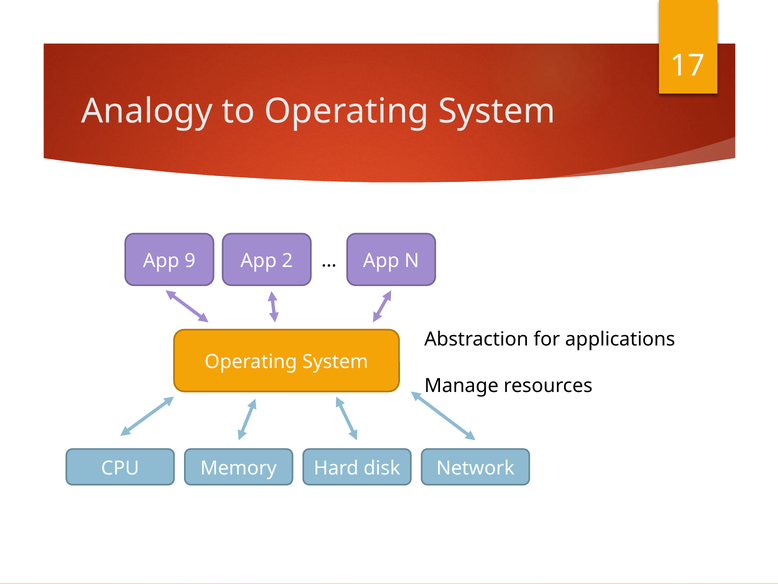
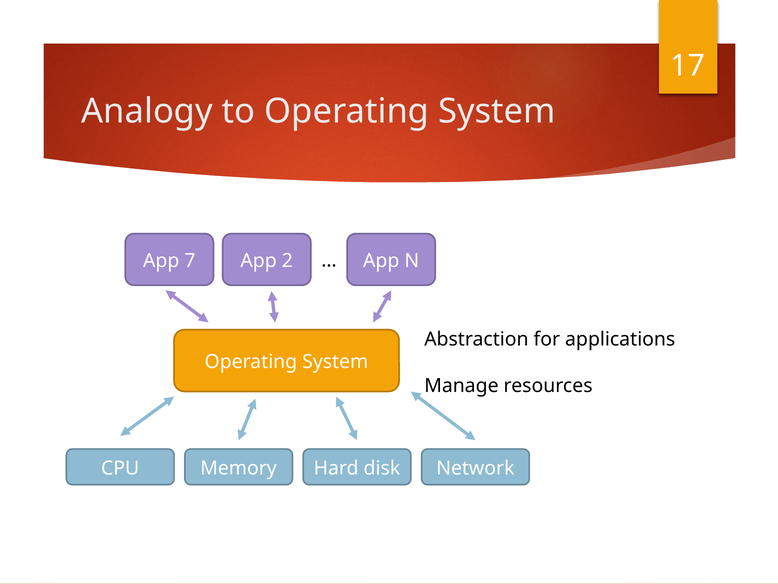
9: 9 -> 7
